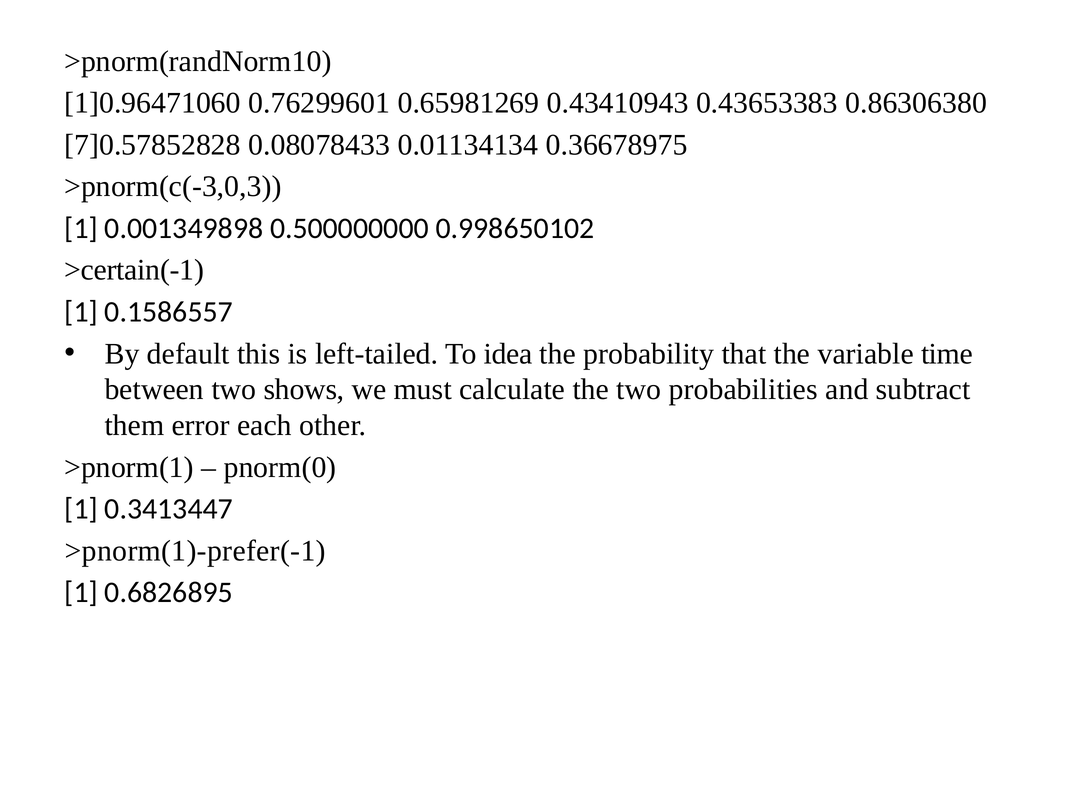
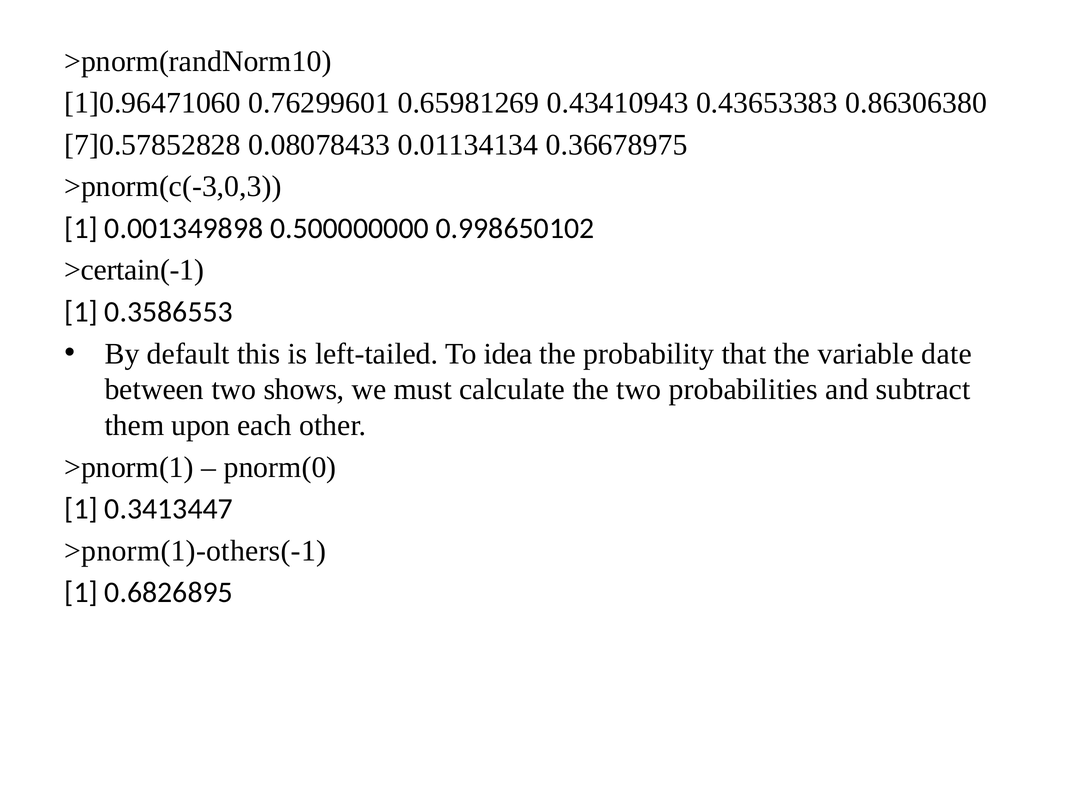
0.1586557: 0.1586557 -> 0.3586553
time: time -> date
error: error -> upon
>pnorm(1)-prefer(-1: >pnorm(1)-prefer(-1 -> >pnorm(1)-others(-1
